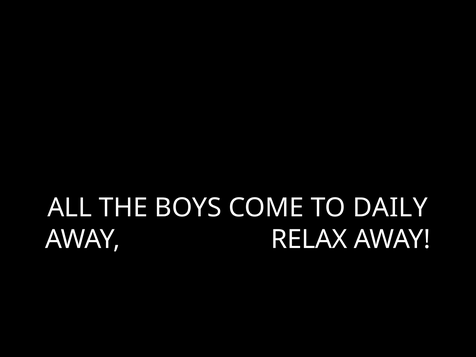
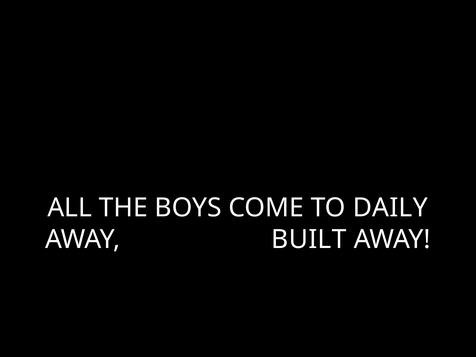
RELAX: RELAX -> BUILT
